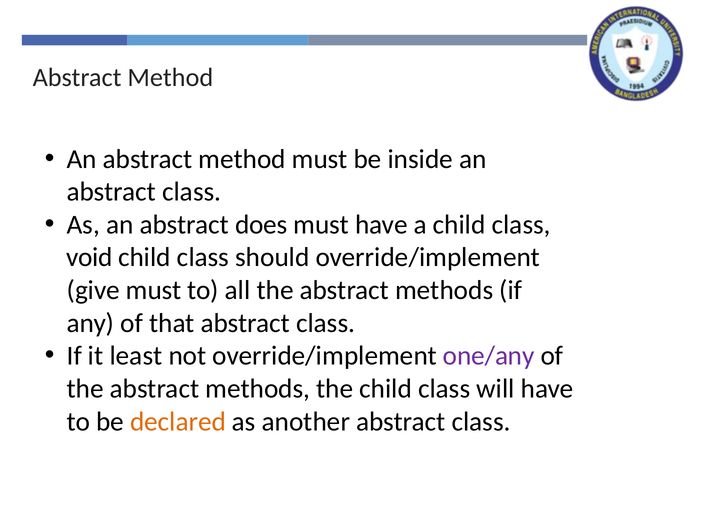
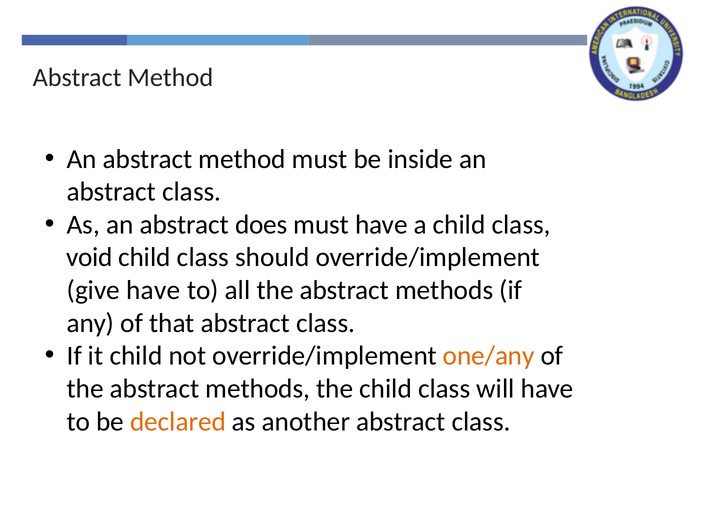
give must: must -> have
it least: least -> child
one/any colour: purple -> orange
